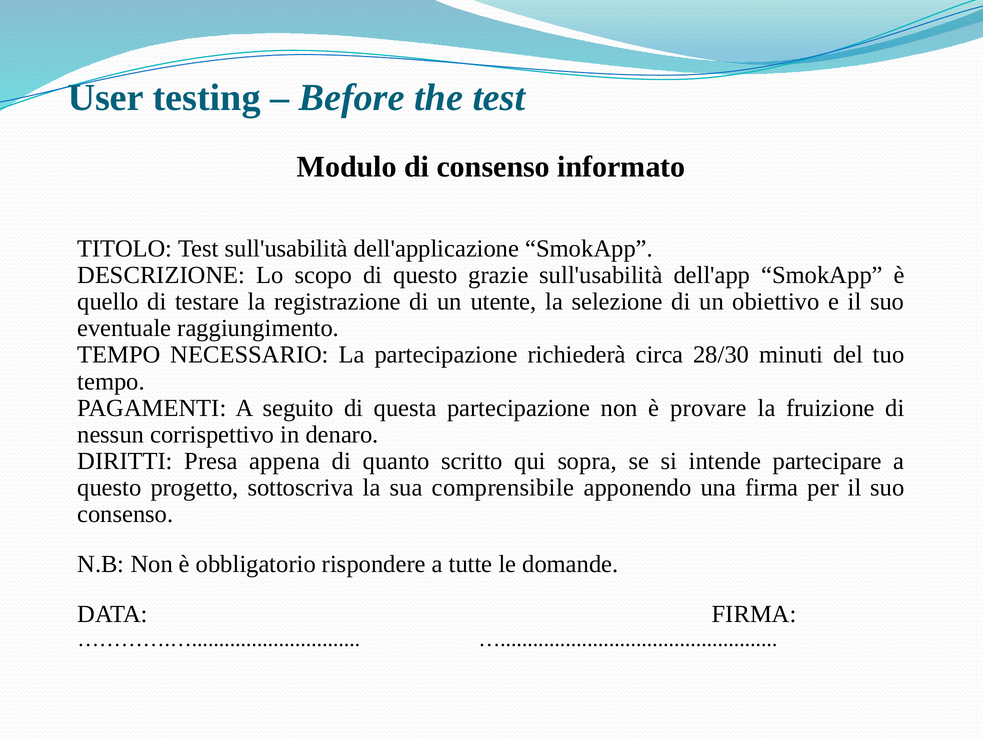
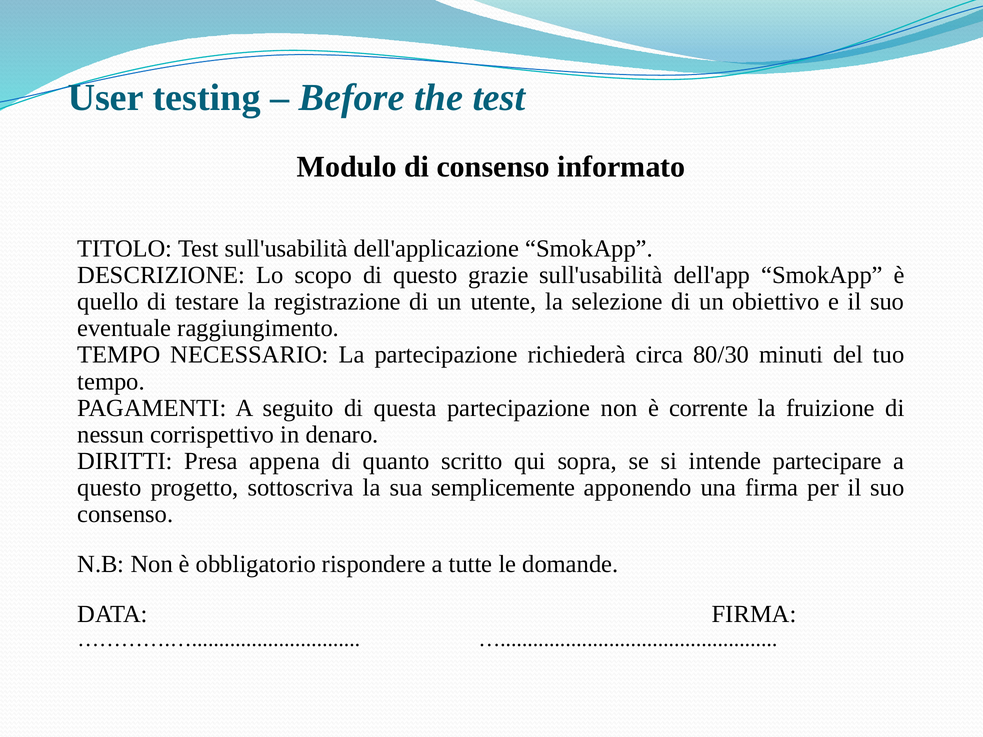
28/30: 28/30 -> 80/30
provare: provare -> corrente
comprensibile: comprensibile -> semplicemente
